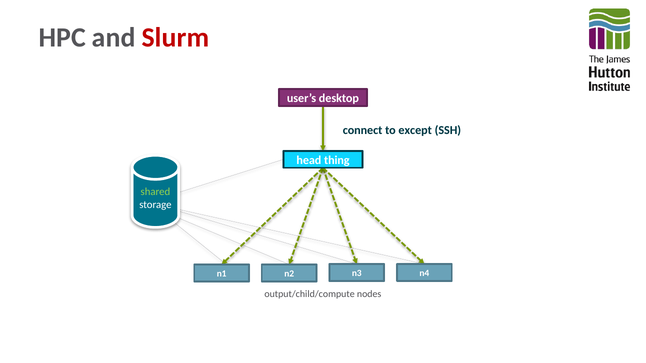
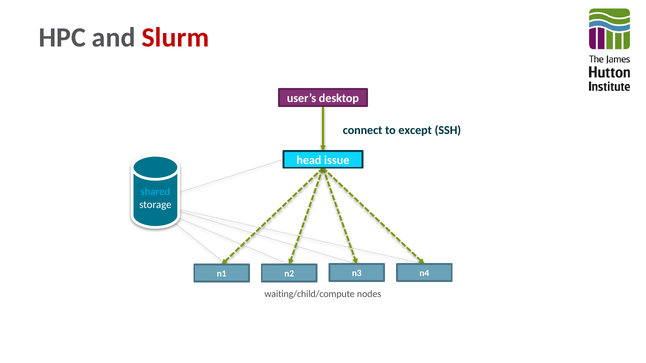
thing: thing -> issue
shared colour: light green -> light blue
output/child/compute: output/child/compute -> waiting/child/compute
